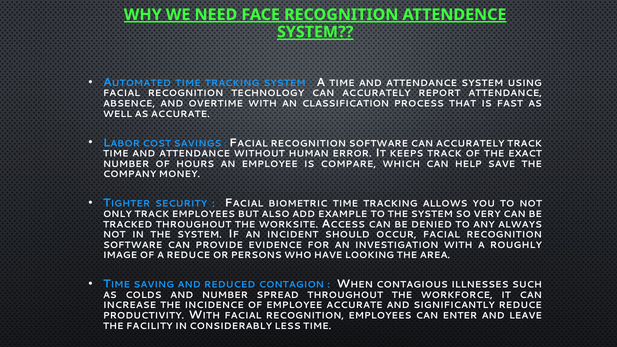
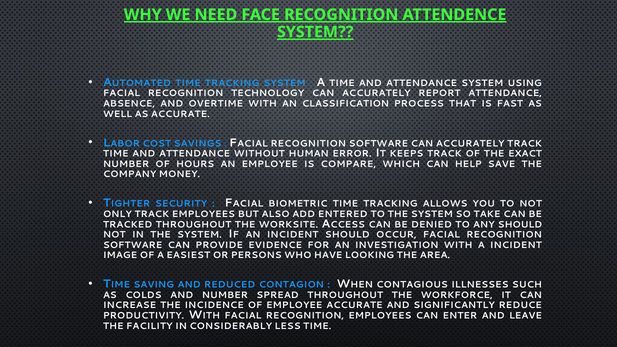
EXAMPLE: EXAMPLE -> ENTERED
VERY: VERY -> TAKE
ANY ALWAYS: ALWAYS -> SHOULD
A ROUGHLY: ROUGHLY -> INCIDENT
A REDUCE: REDUCE -> EASIEST
